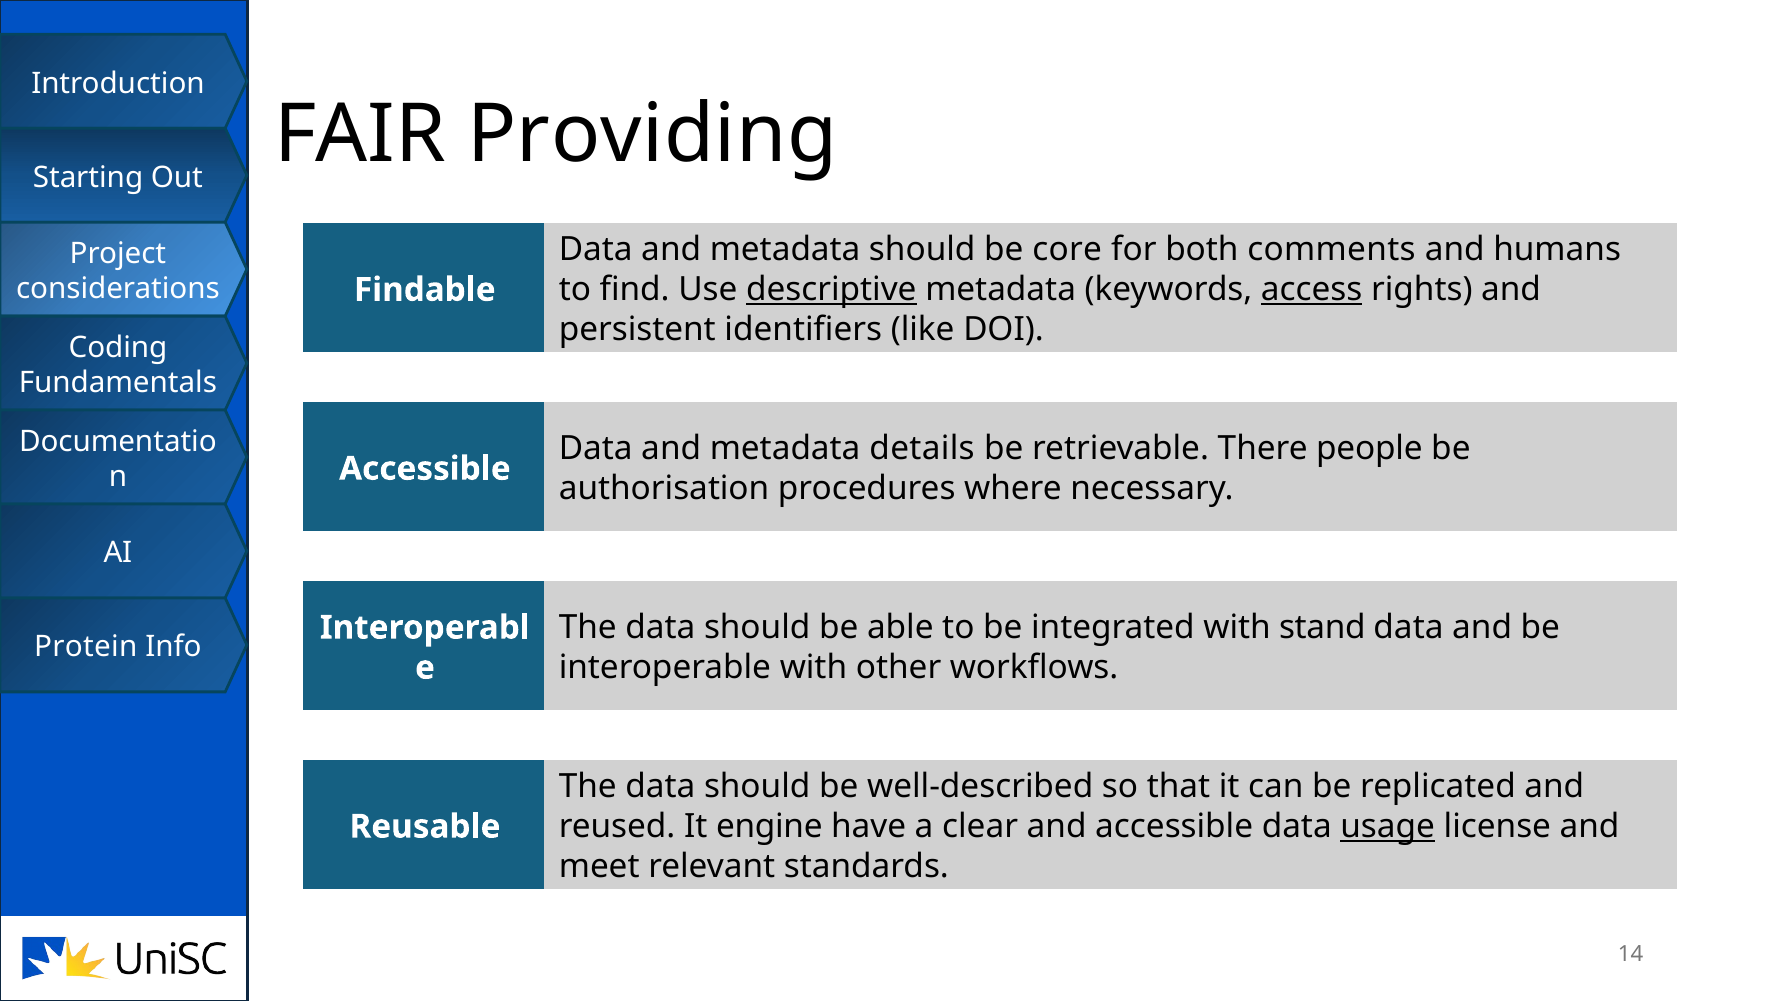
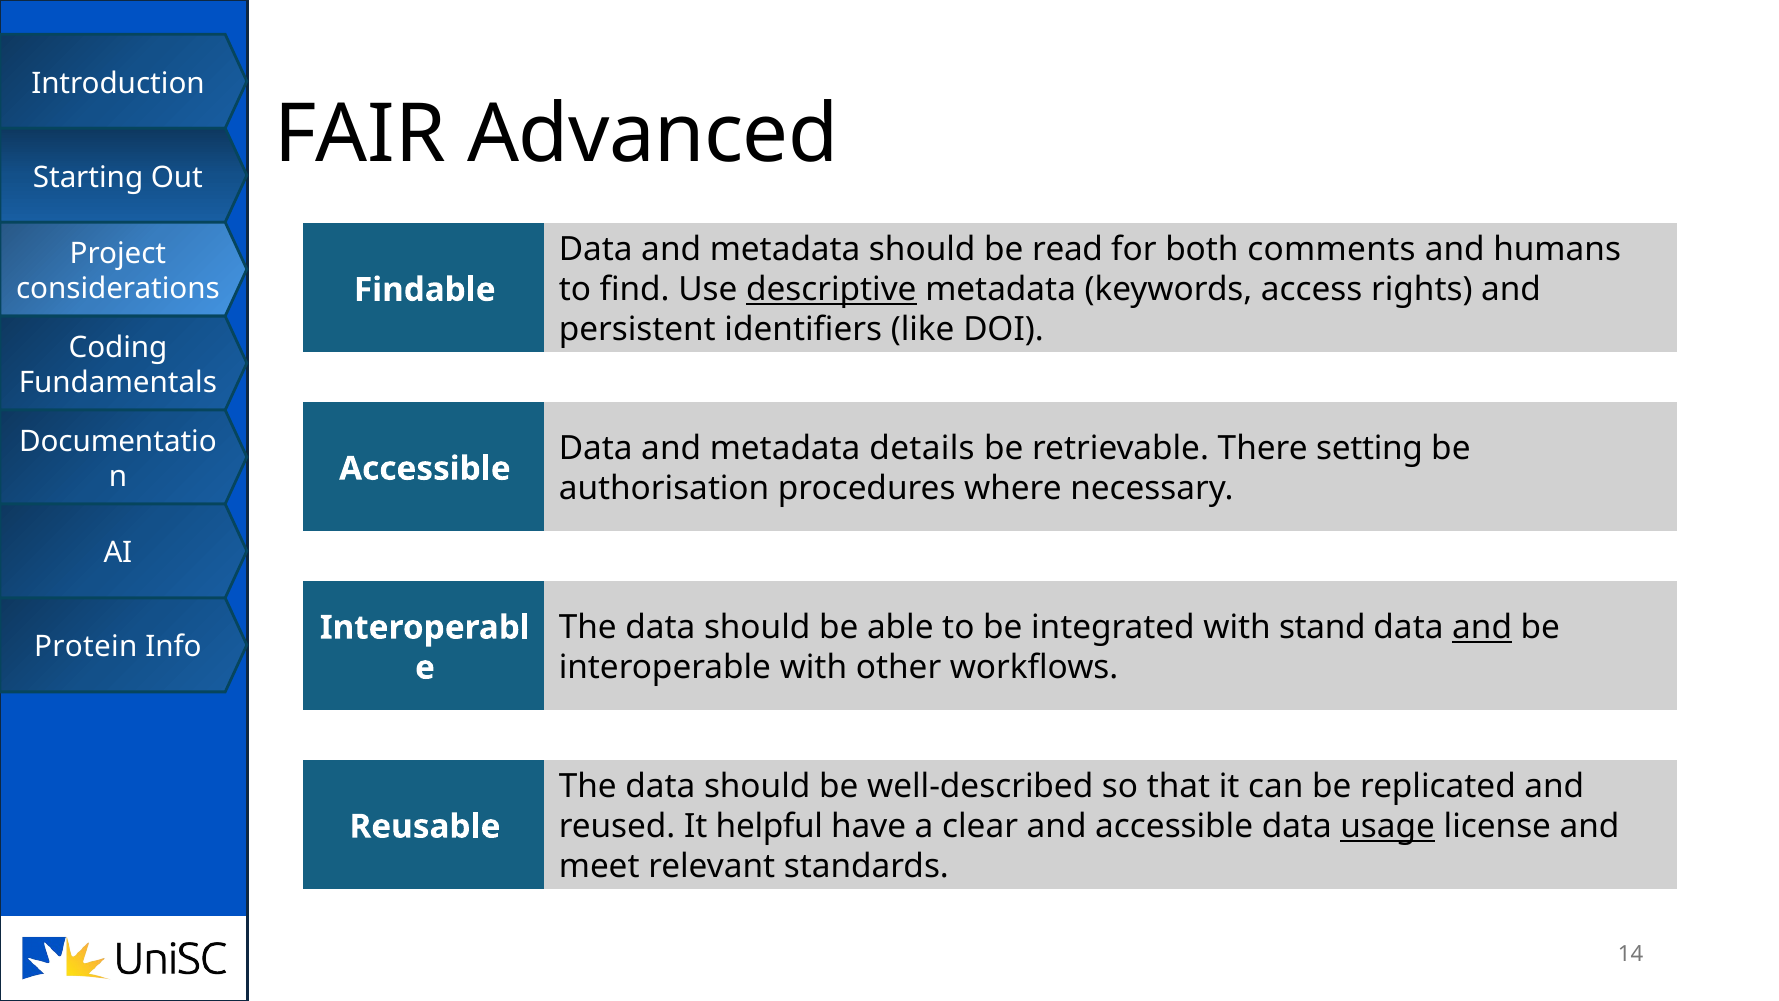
Providing: Providing -> Advanced
core: core -> read
access underline: present -> none
people: people -> setting
and at (1482, 627) underline: none -> present
engine: engine -> helpful
